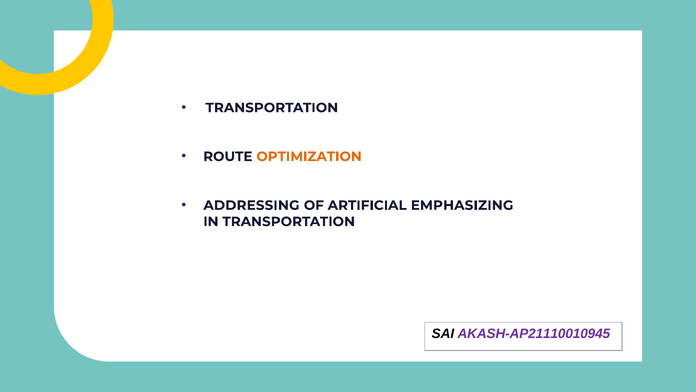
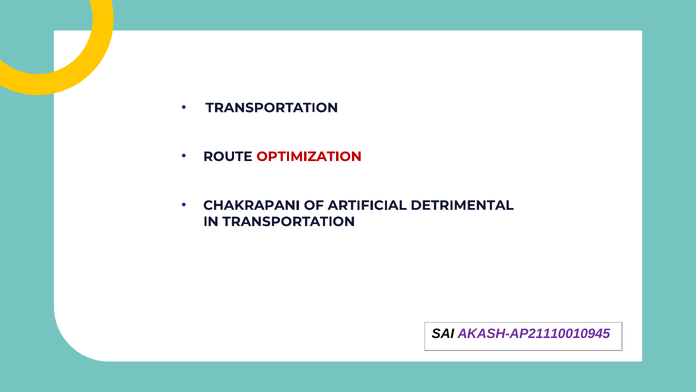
OPTIMIZATION colour: orange -> red
ADDRESSING: ADDRESSING -> CHAKRAPANI
EMPHASIZING: EMPHASIZING -> DETRIMENTAL
